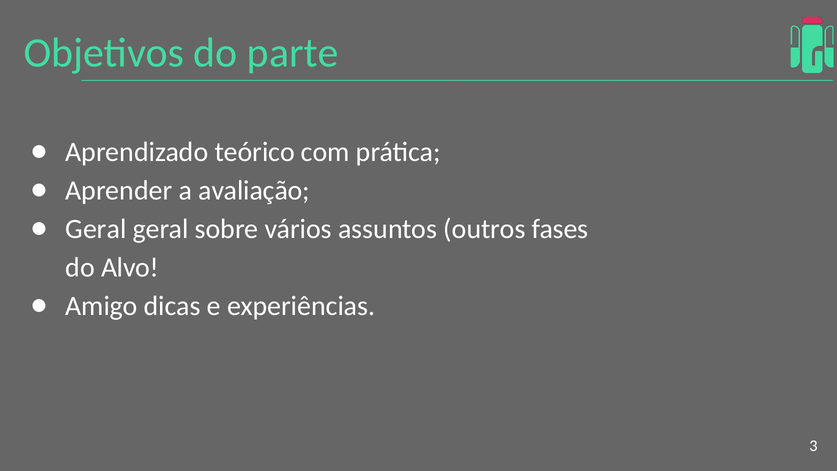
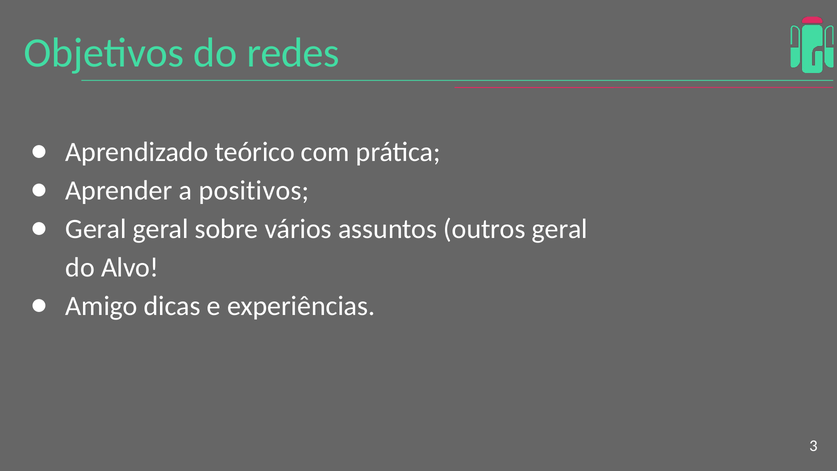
parte: parte -> redes
avaliação: avaliação -> positivos
outros fases: fases -> geral
